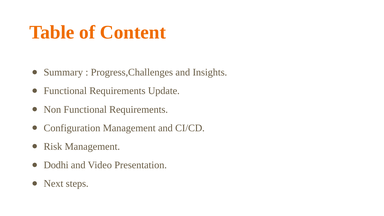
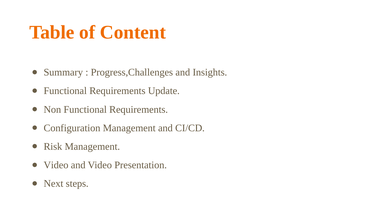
Dodhi at (56, 165): Dodhi -> Video
